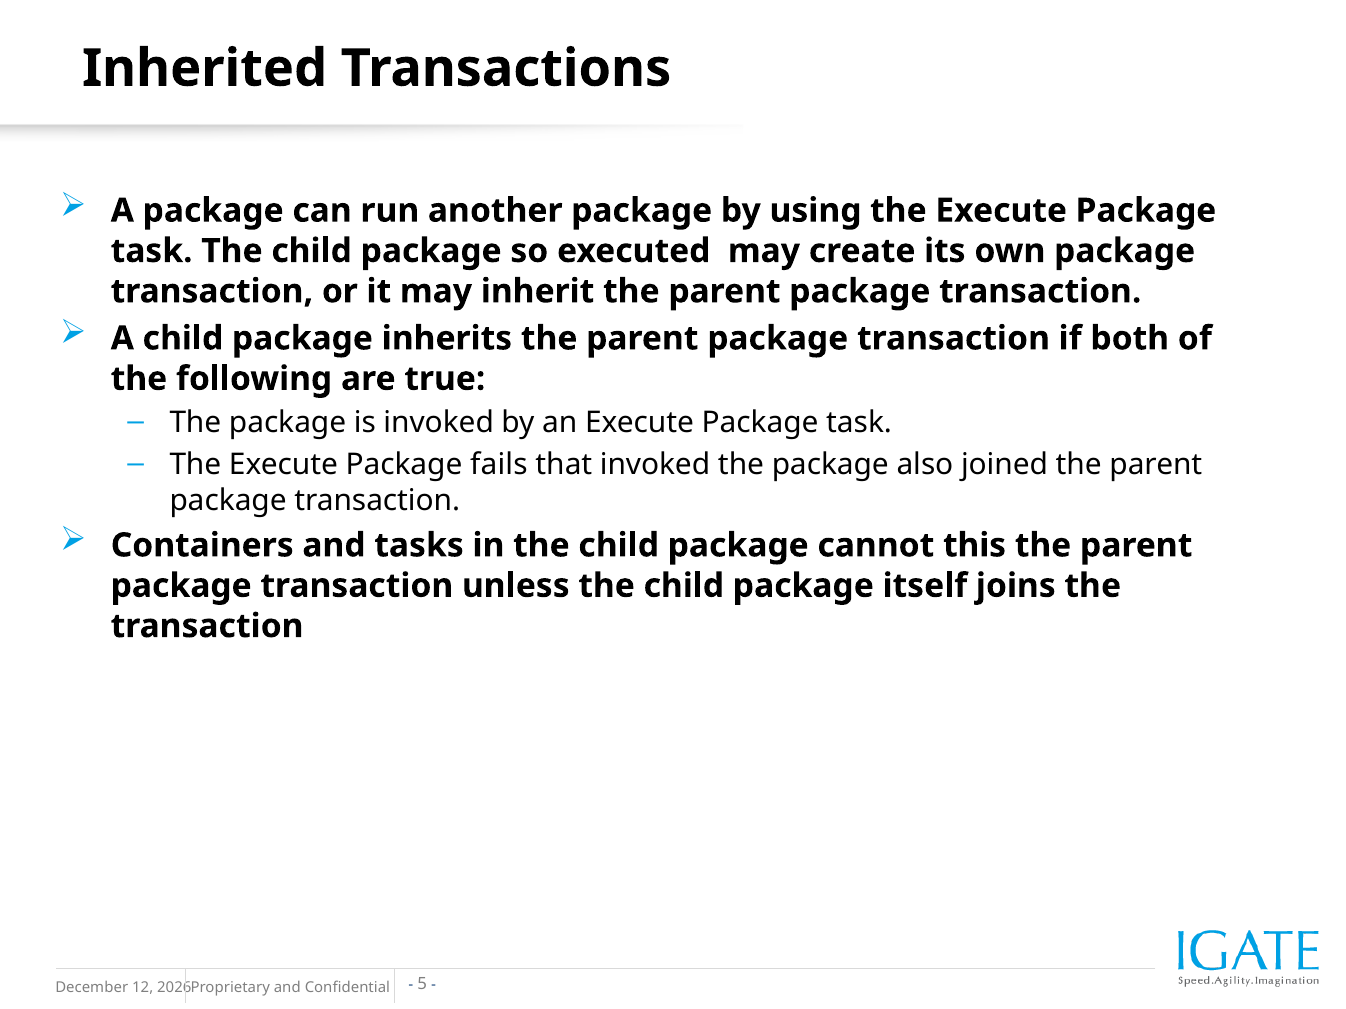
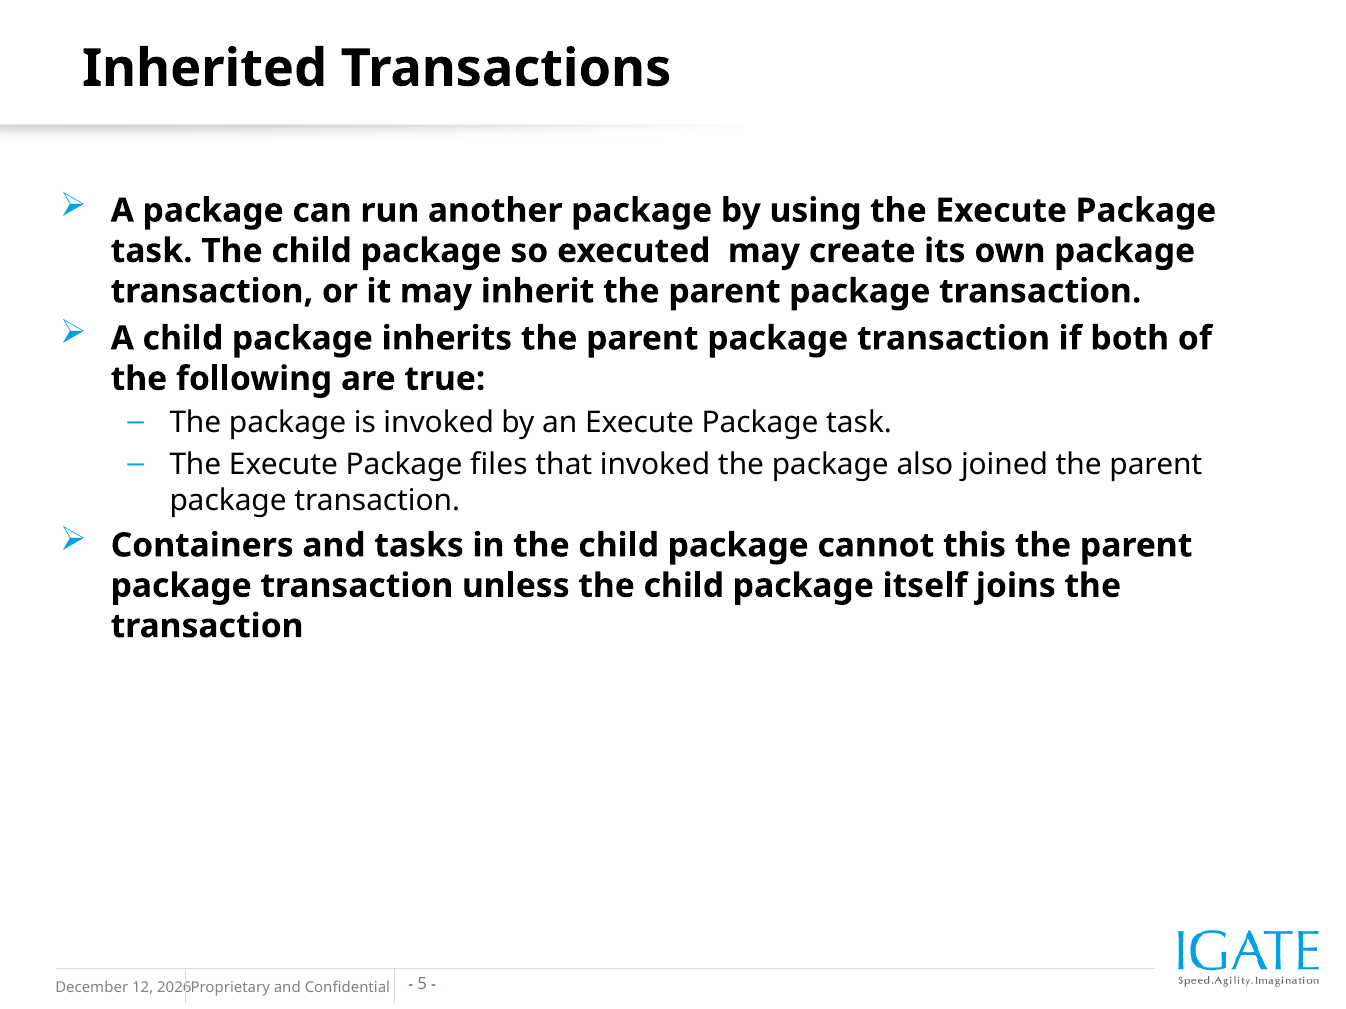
fails: fails -> files
